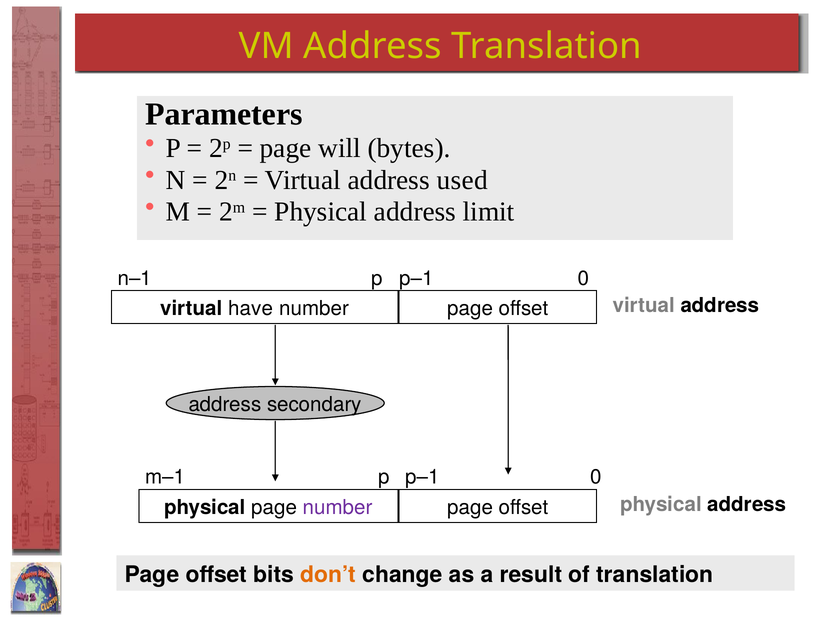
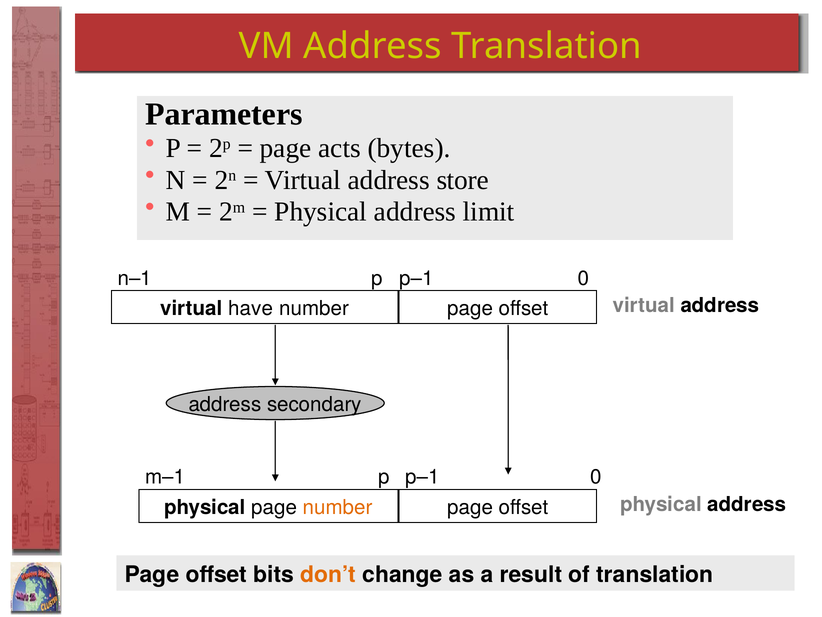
will: will -> acts
used: used -> store
number at (338, 507) colour: purple -> orange
